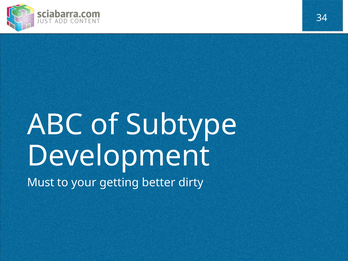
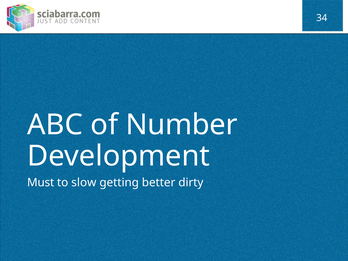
Subtype: Subtype -> Number
your: your -> slow
